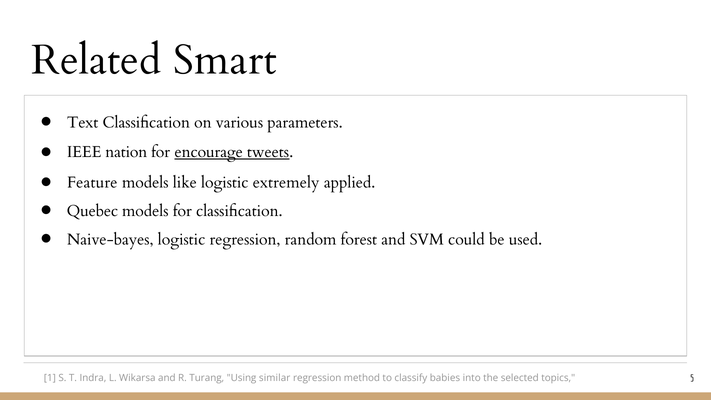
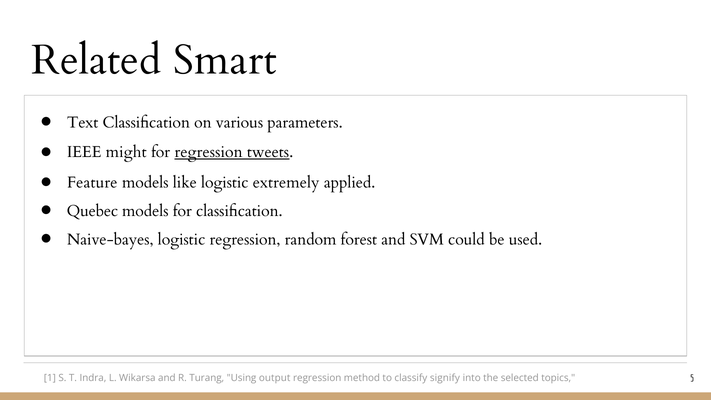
nation: nation -> might
for encourage: encourage -> regression
similar: similar -> output
babies: babies -> signify
